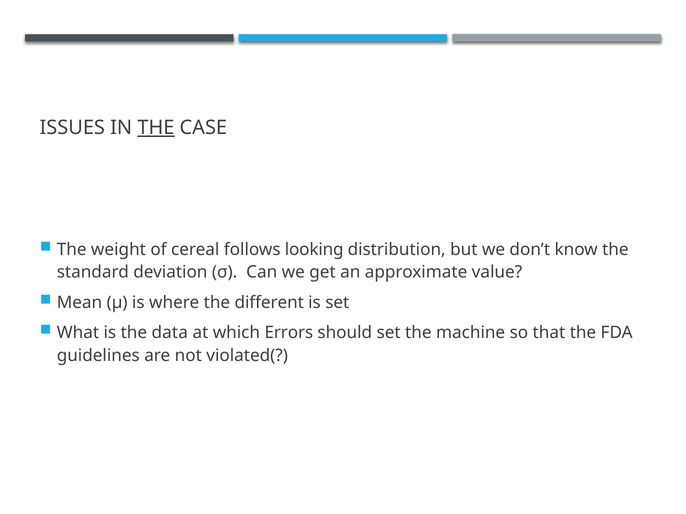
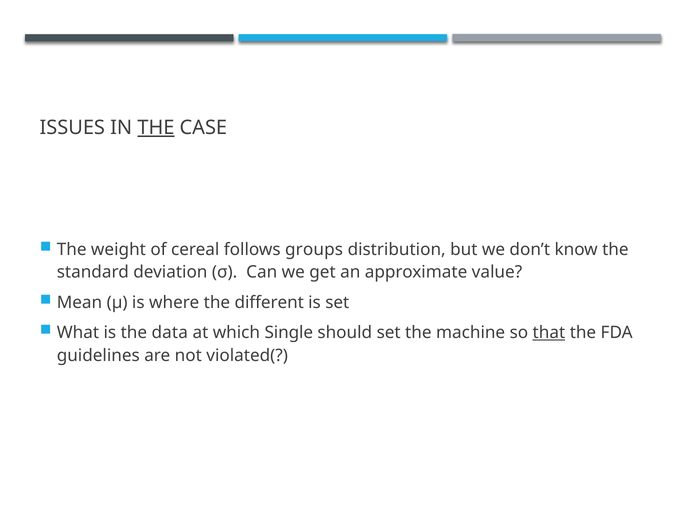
looking: looking -> groups
Errors: Errors -> Single
that underline: none -> present
